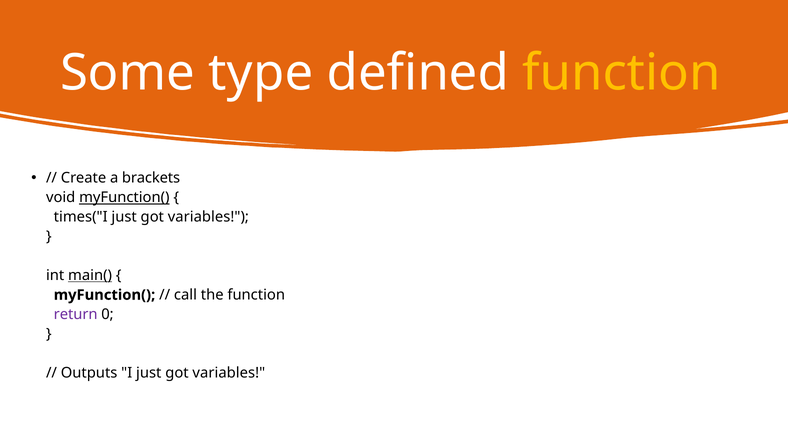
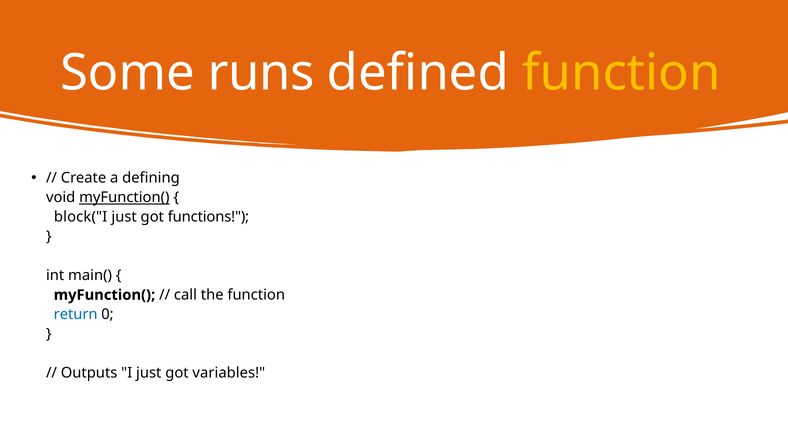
type: type -> runs
brackets: brackets -> defining
times("I: times("I -> block("I
variables at (208, 217): variables -> functions
main( underline: present -> none
return colour: purple -> blue
